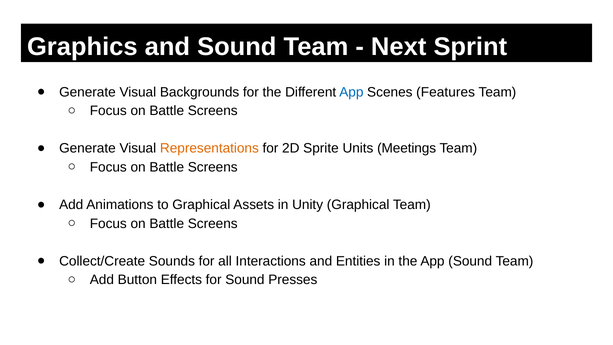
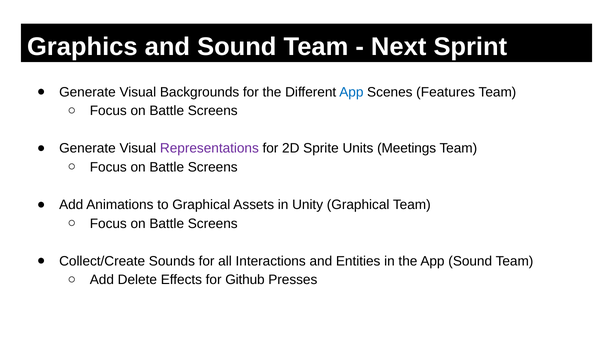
Representations colour: orange -> purple
Button: Button -> Delete
for Sound: Sound -> Github
